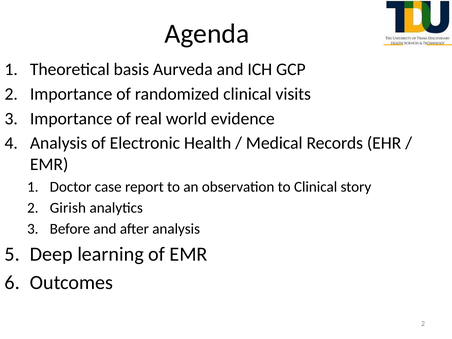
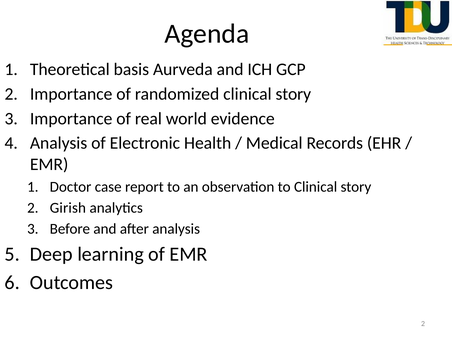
randomized clinical visits: visits -> story
